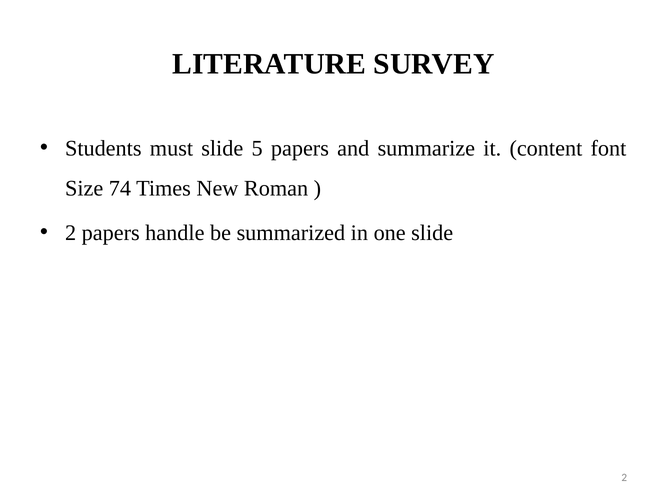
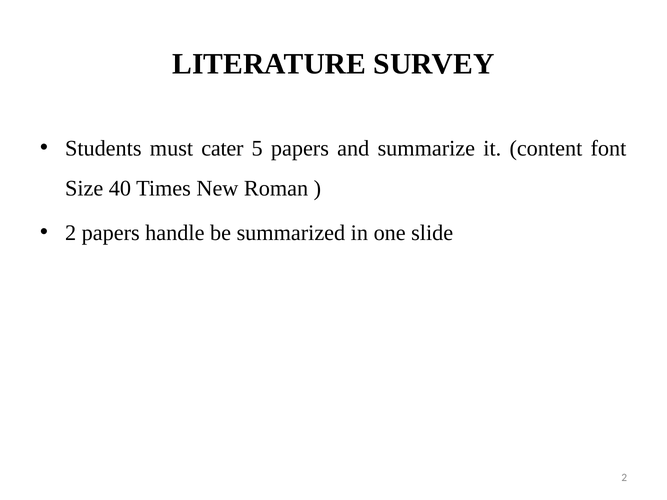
must slide: slide -> cater
74: 74 -> 40
